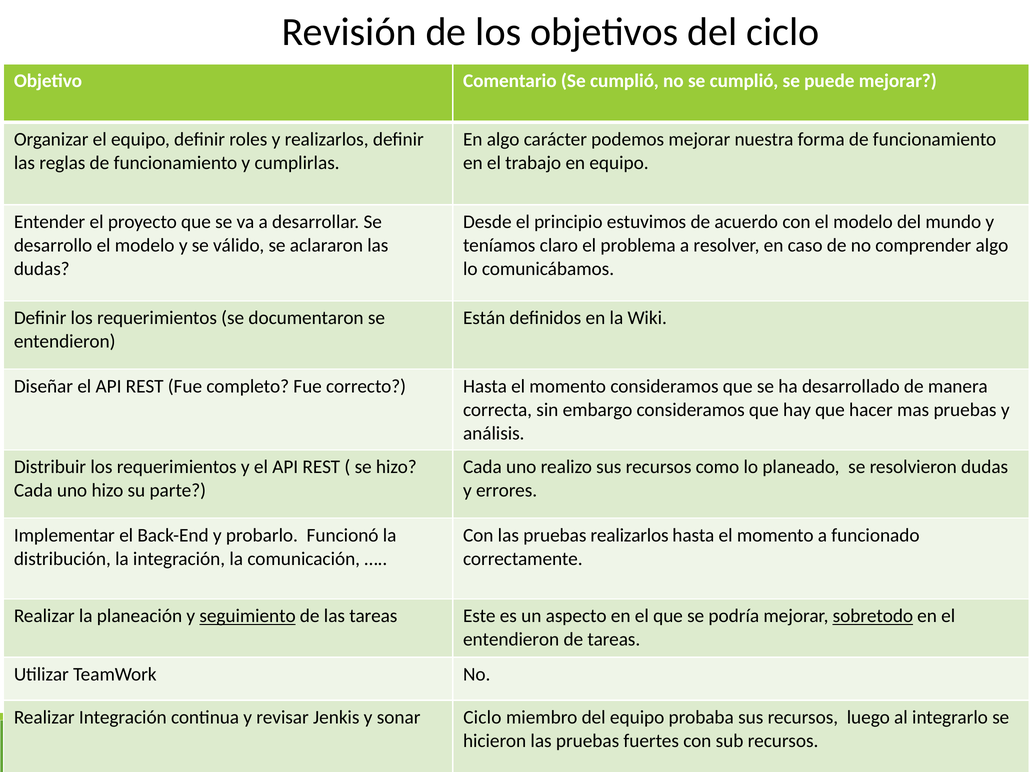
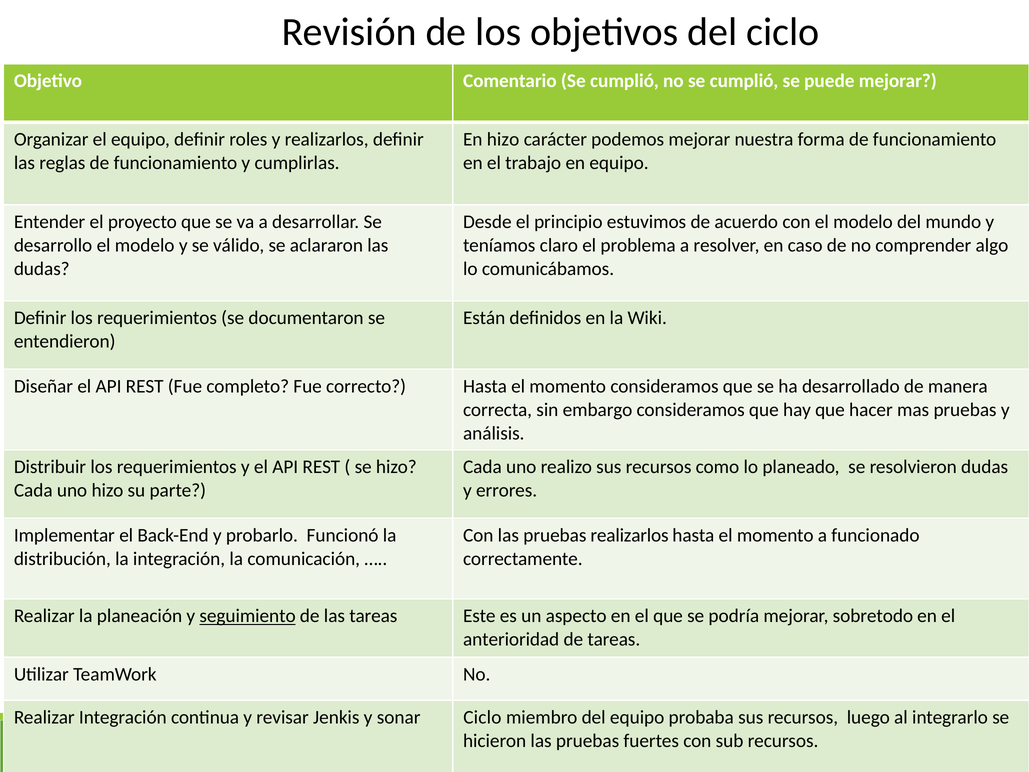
En algo: algo -> hizo
sobretodo underline: present -> none
entendieron at (511, 639): entendieron -> anterioridad
